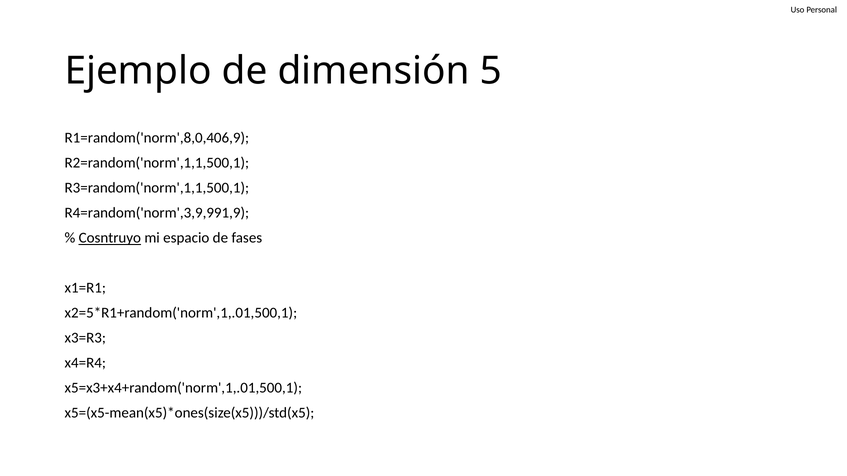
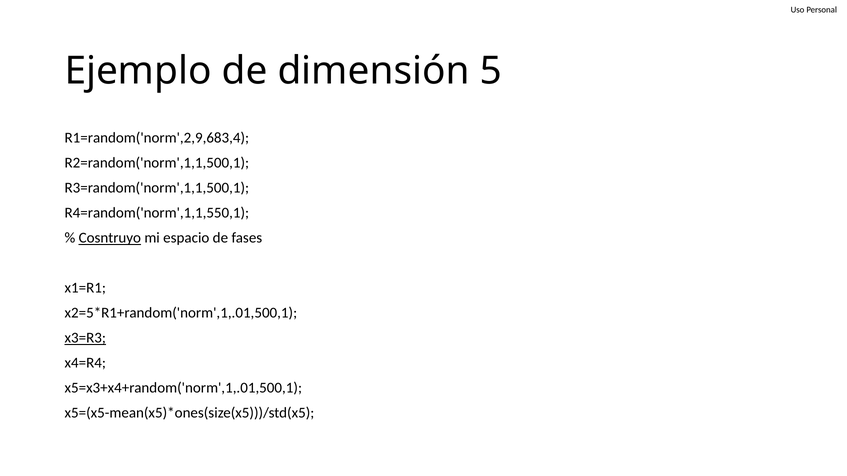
R1=random('norm',8,0,406,9: R1=random('norm',8,0,406,9 -> R1=random('norm',2,9,683,4
R4=random('norm',3,9,991,9: R4=random('norm',3,9,991,9 -> R4=random('norm',1,1,550,1
x3=R3 underline: none -> present
